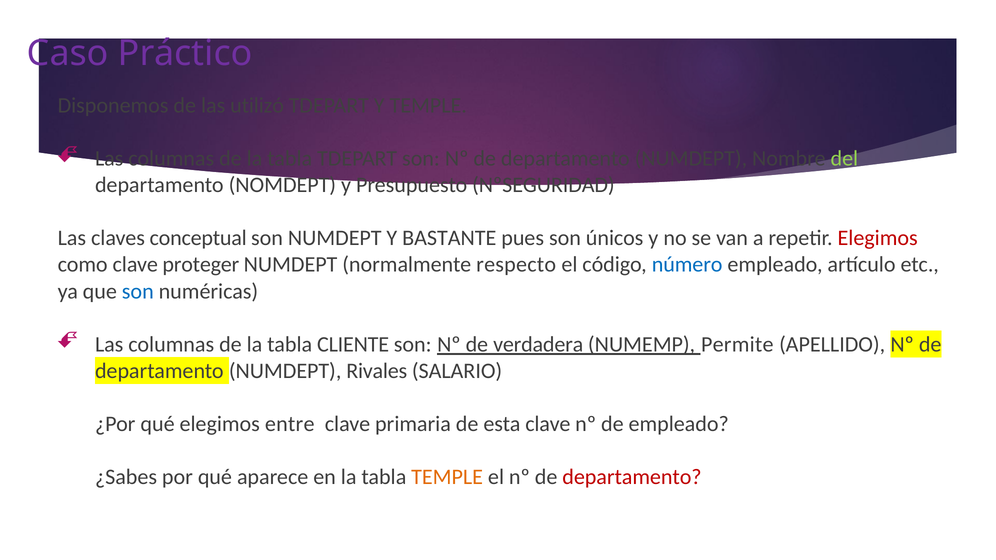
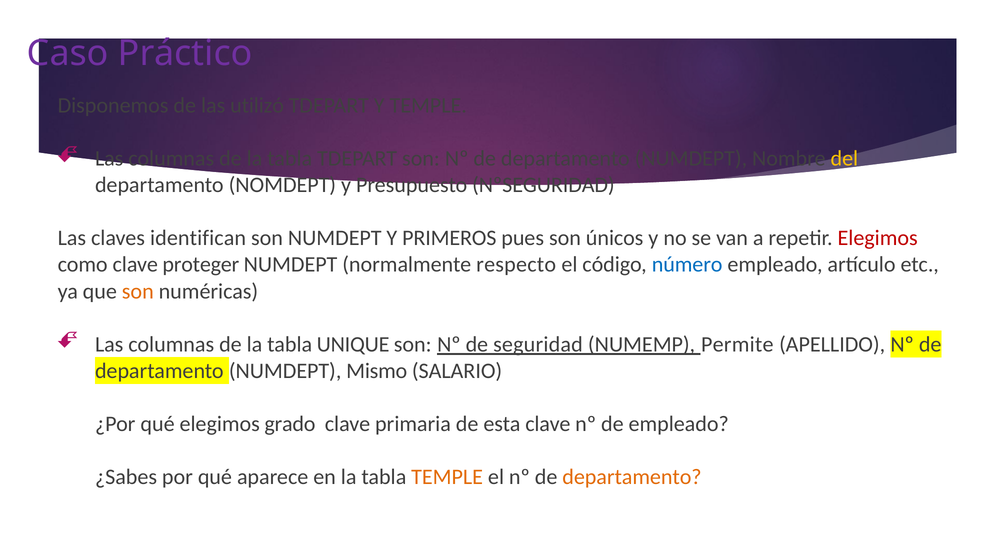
del colour: light green -> yellow
conceptual: conceptual -> identifican
BASTANTE: BASTANTE -> PRIMEROS
son at (138, 291) colour: blue -> orange
CLIENTE: CLIENTE -> UNIQUE
verdadera: verdadera -> seguridad
Rivales: Rivales -> Mismo
entre: entre -> grado
departamento at (632, 477) colour: red -> orange
